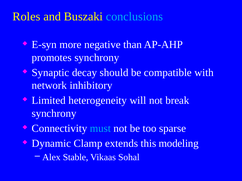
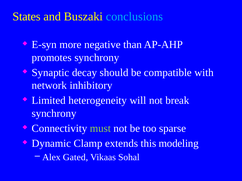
Roles: Roles -> States
must colour: light blue -> light green
Stable: Stable -> Gated
